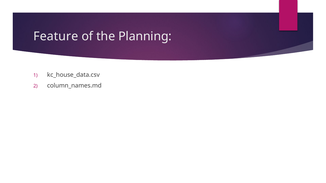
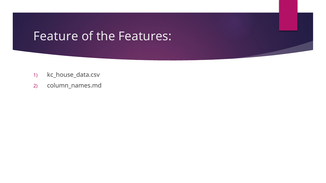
Planning: Planning -> Features
